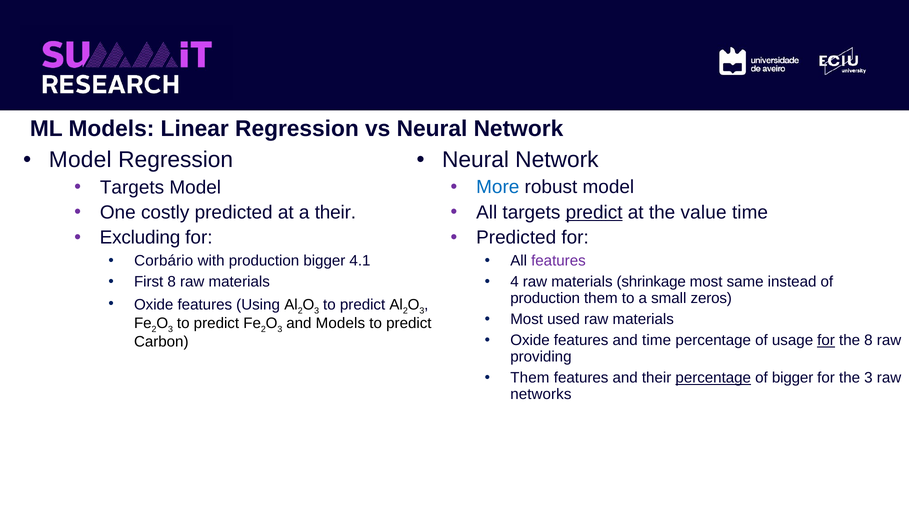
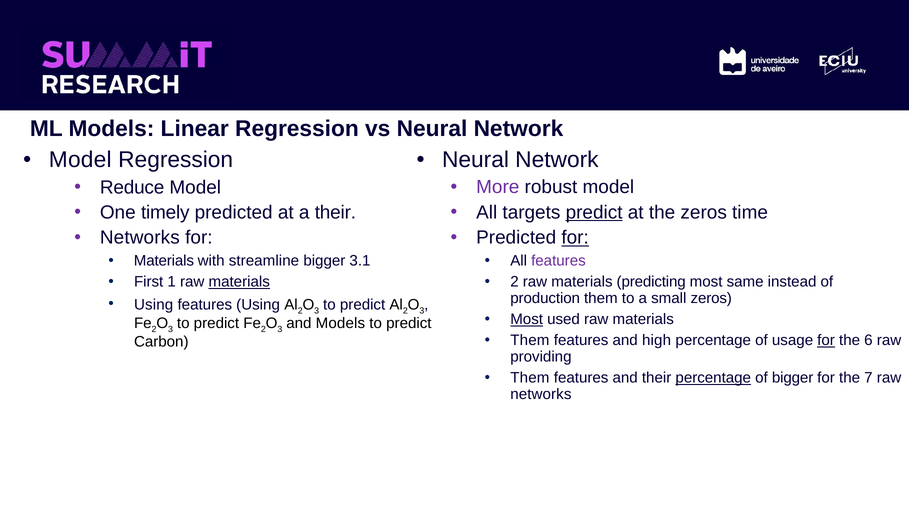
Targets at (132, 187): Targets -> Reduce
More colour: blue -> purple
costly: costly -> timely
the value: value -> zeros
Excluding at (140, 237): Excluding -> Networks
for at (575, 237) underline: none -> present
Corbário at (164, 261): Corbário -> Materials
with production: production -> streamline
4.1: 4.1 -> 3.1
4 at (514, 282): 4 -> 2
shrinkage: shrinkage -> predicting
First 8: 8 -> 1
materials at (239, 282) underline: none -> present
Oxide at (154, 304): Oxide -> Using
Most at (527, 319) underline: none -> present
Oxide at (530, 340): Oxide -> Them
and time: time -> high
the 8: 8 -> 6
the 3: 3 -> 7
